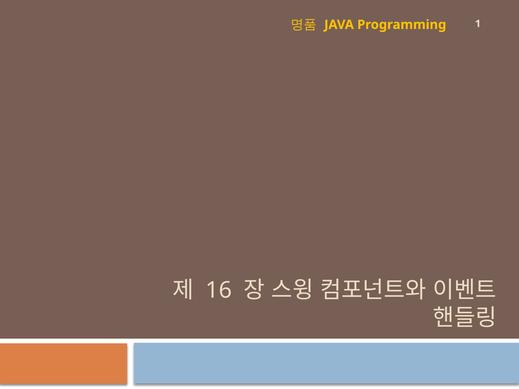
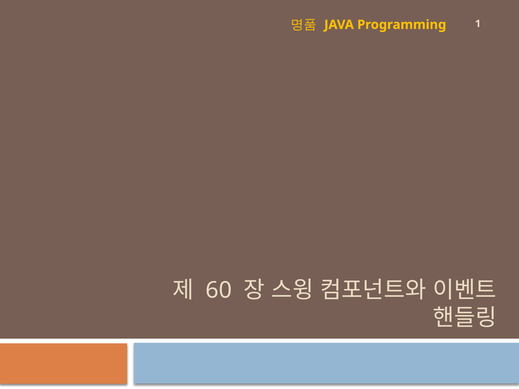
16: 16 -> 60
